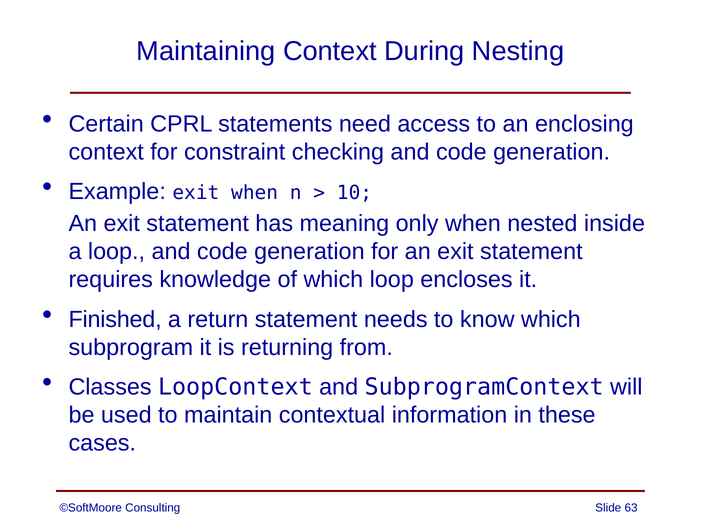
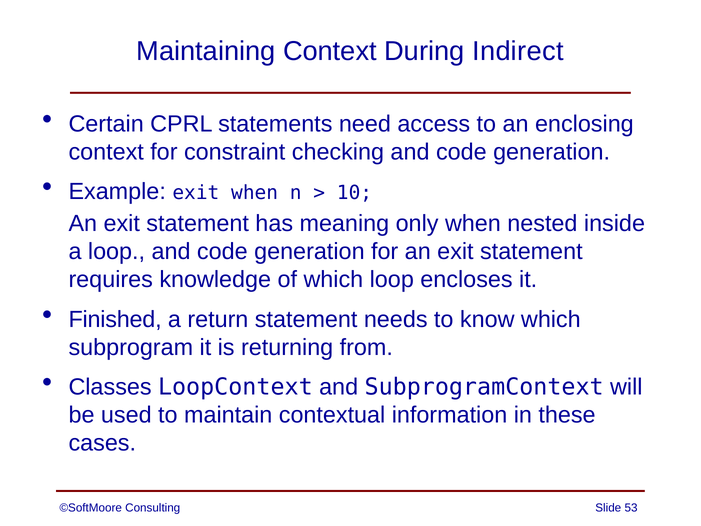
Nesting: Nesting -> Indirect
63: 63 -> 53
